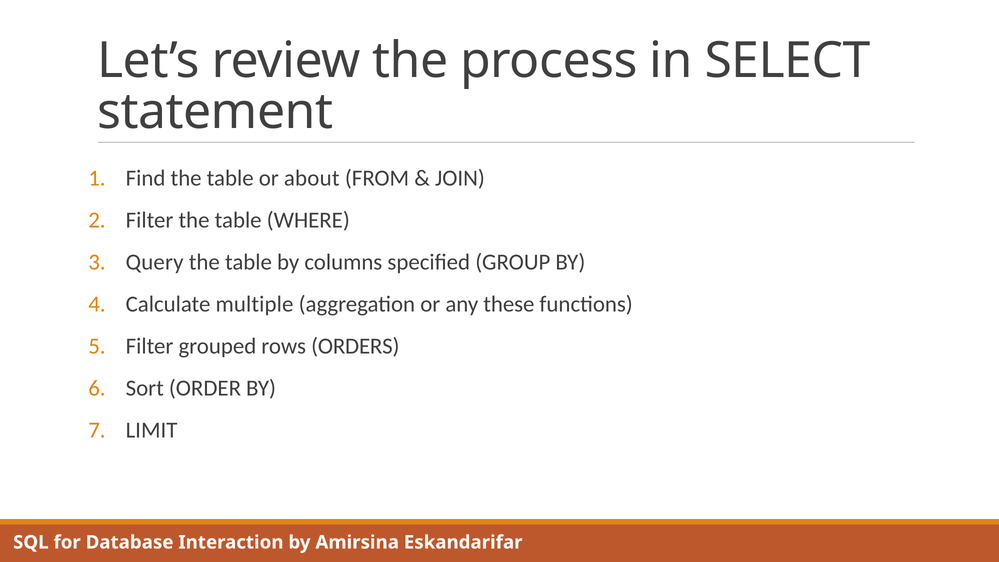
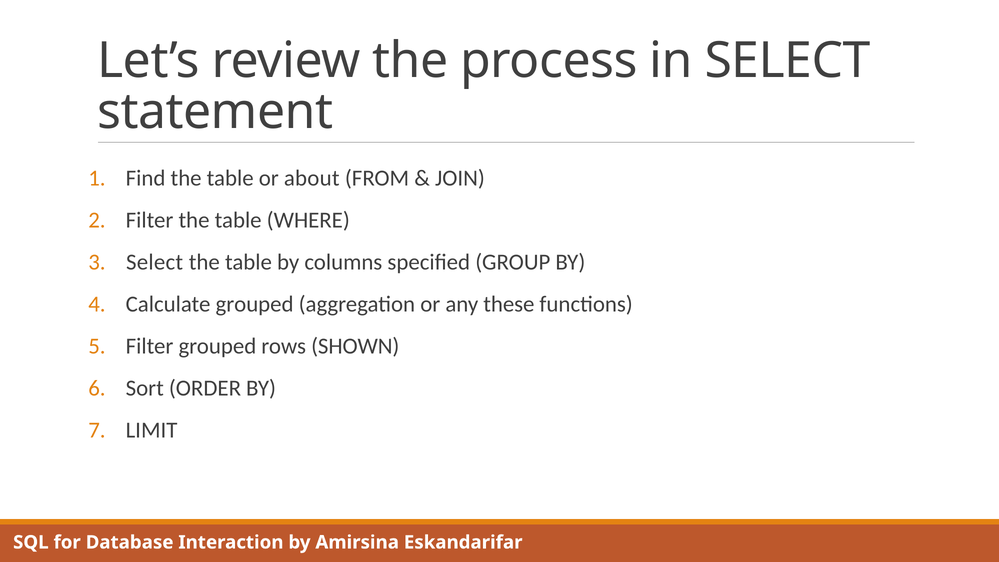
Query at (155, 262): Query -> Select
Calculate multiple: multiple -> grouped
ORDERS: ORDERS -> SHOWN
